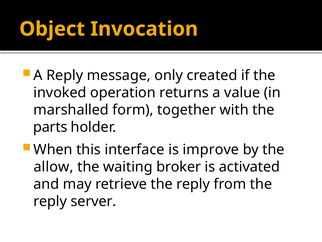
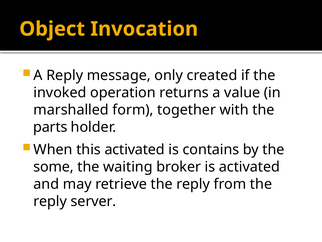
this interface: interface -> activated
improve: improve -> contains
allow: allow -> some
